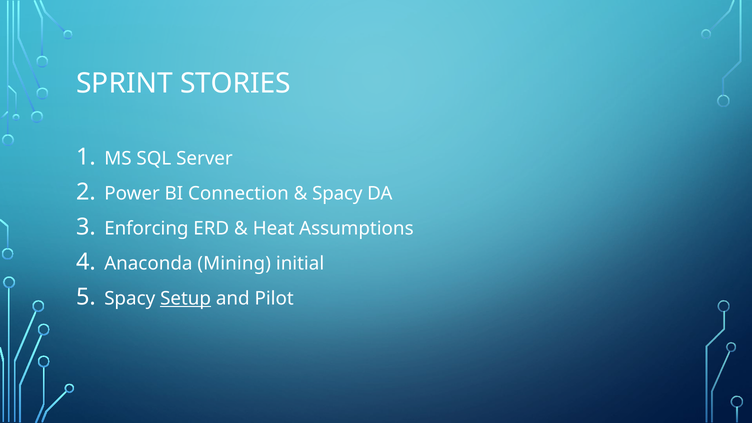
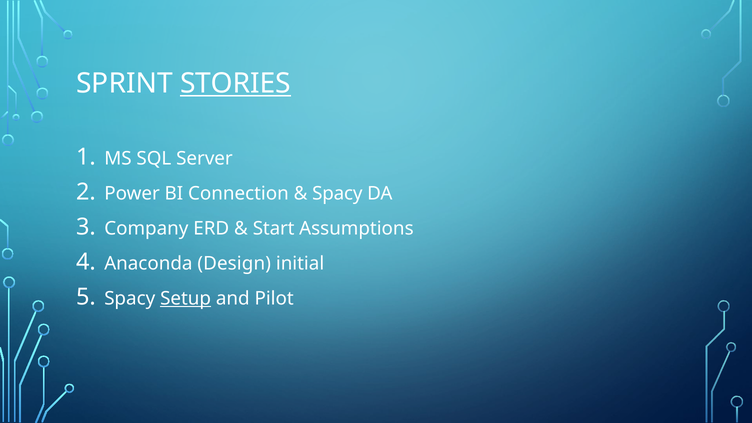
STORIES underline: none -> present
Enforcing: Enforcing -> Company
Heat: Heat -> Start
Mining: Mining -> Design
